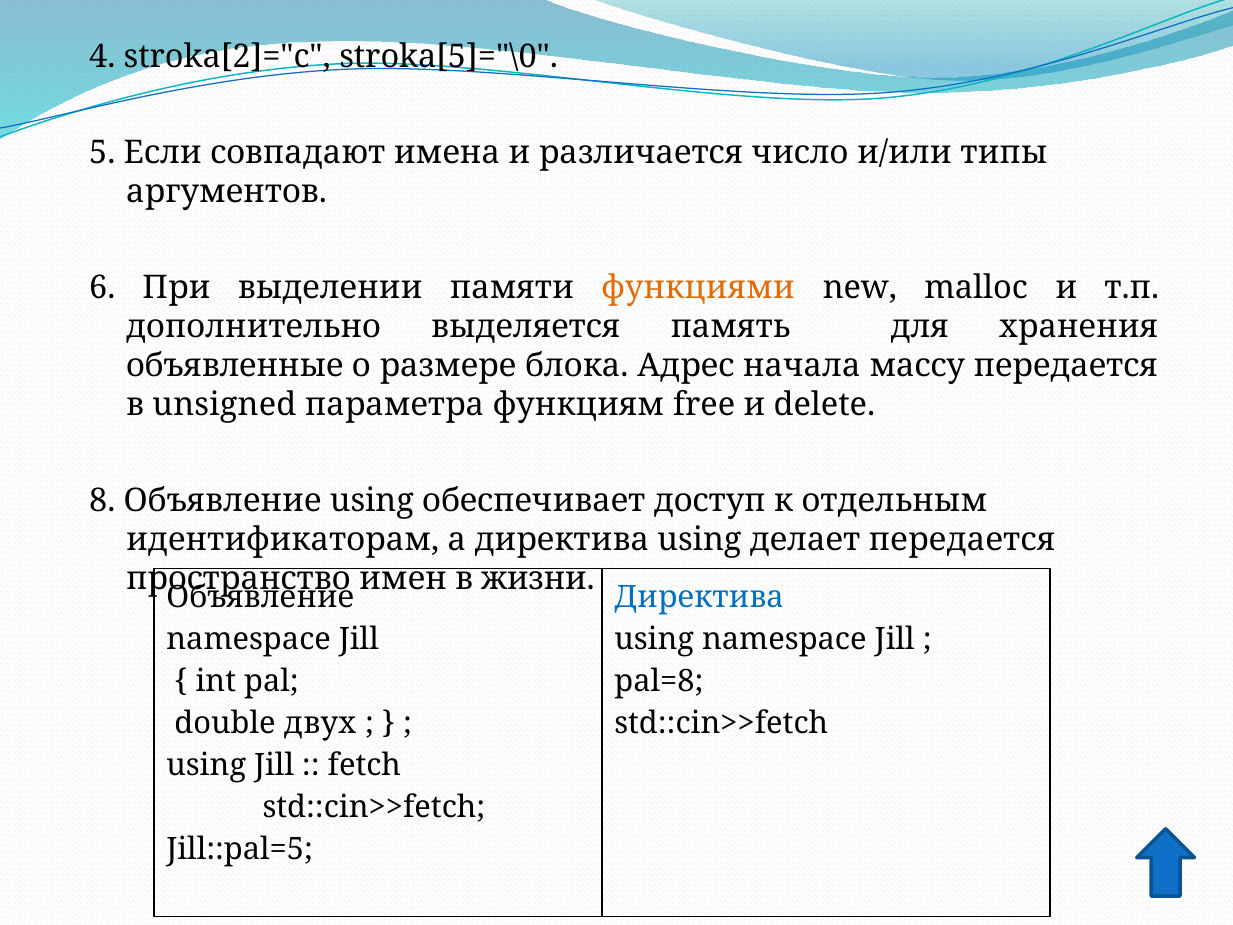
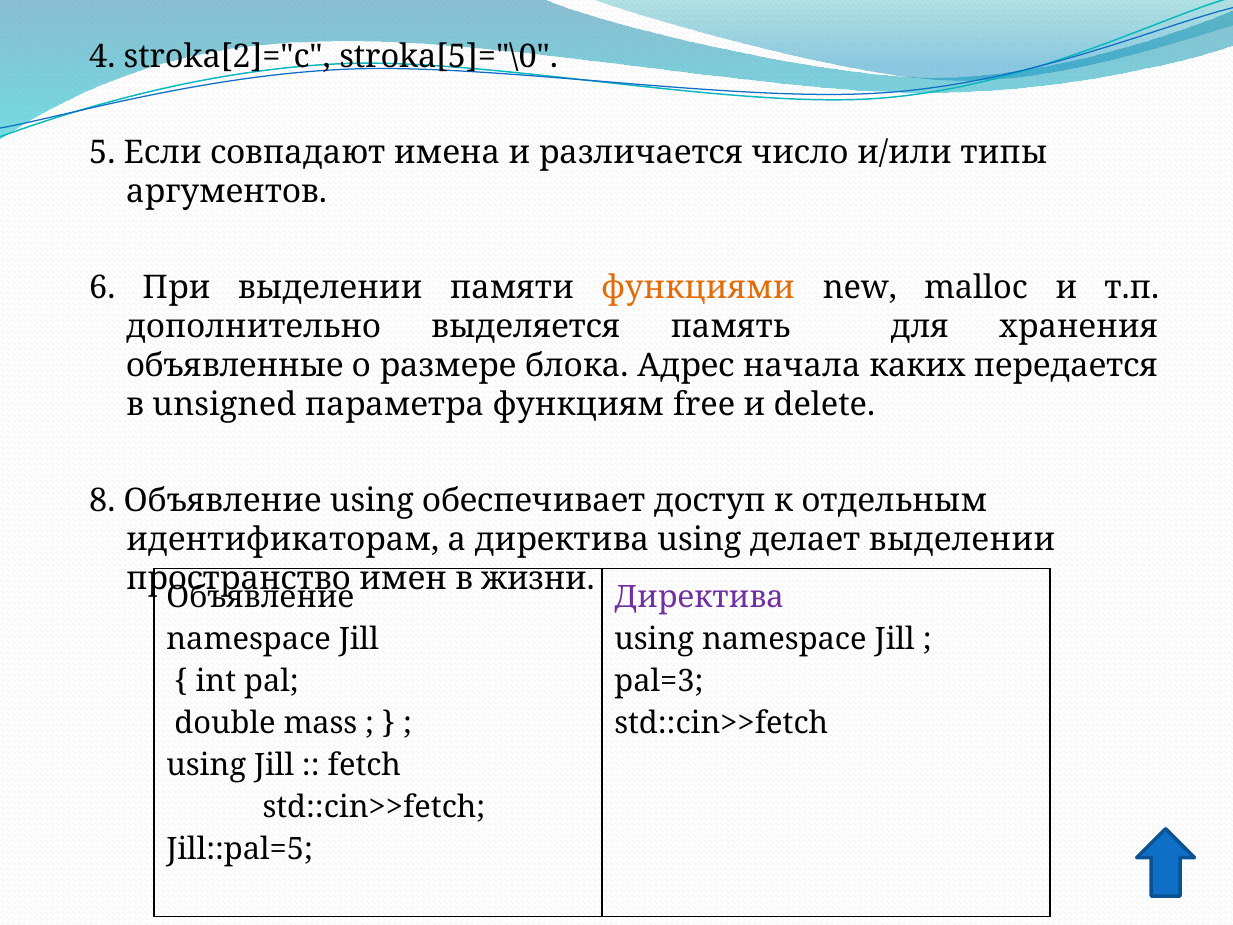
массу: массу -> каких
делает передается: передается -> выделении
Директива at (699, 597) colour: blue -> purple
pal=8: pal=8 -> pal=3
двух: двух -> mass
